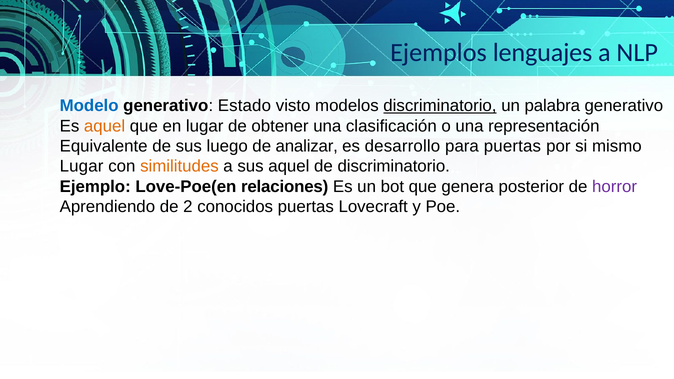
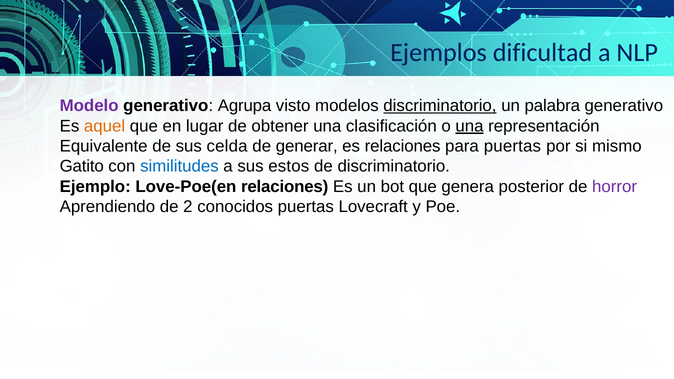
lenguajes: lenguajes -> dificultad
Modelo colour: blue -> purple
Estado: Estado -> Agrupa
una at (469, 126) underline: none -> present
luego: luego -> celda
analizar: analizar -> generar
es desarrollo: desarrollo -> relaciones
Lugar at (82, 166): Lugar -> Gatito
similitudes colour: orange -> blue
sus aquel: aquel -> estos
